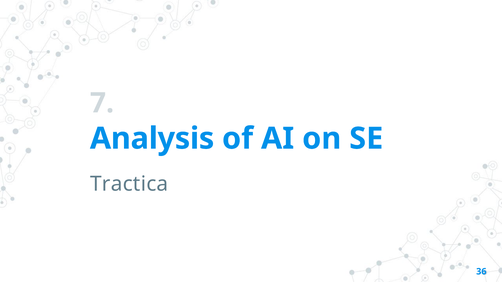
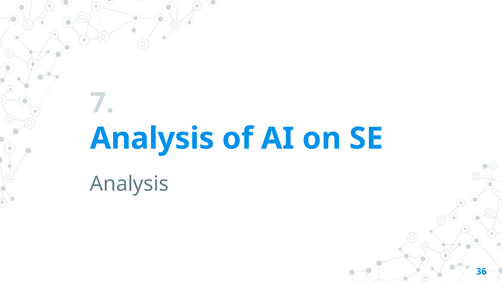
Tractica at (129, 184): Tractica -> Analysis
